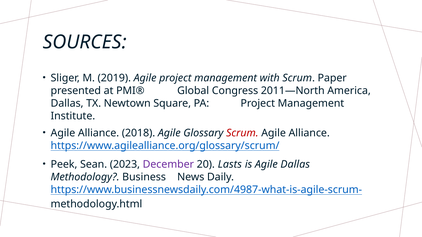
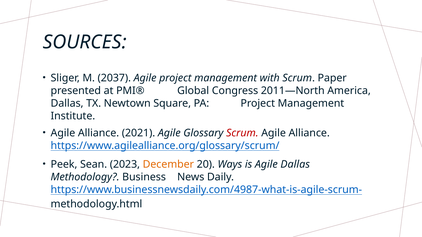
2019: 2019 -> 2037
2018: 2018 -> 2021
December colour: purple -> orange
Lasts: Lasts -> Ways
